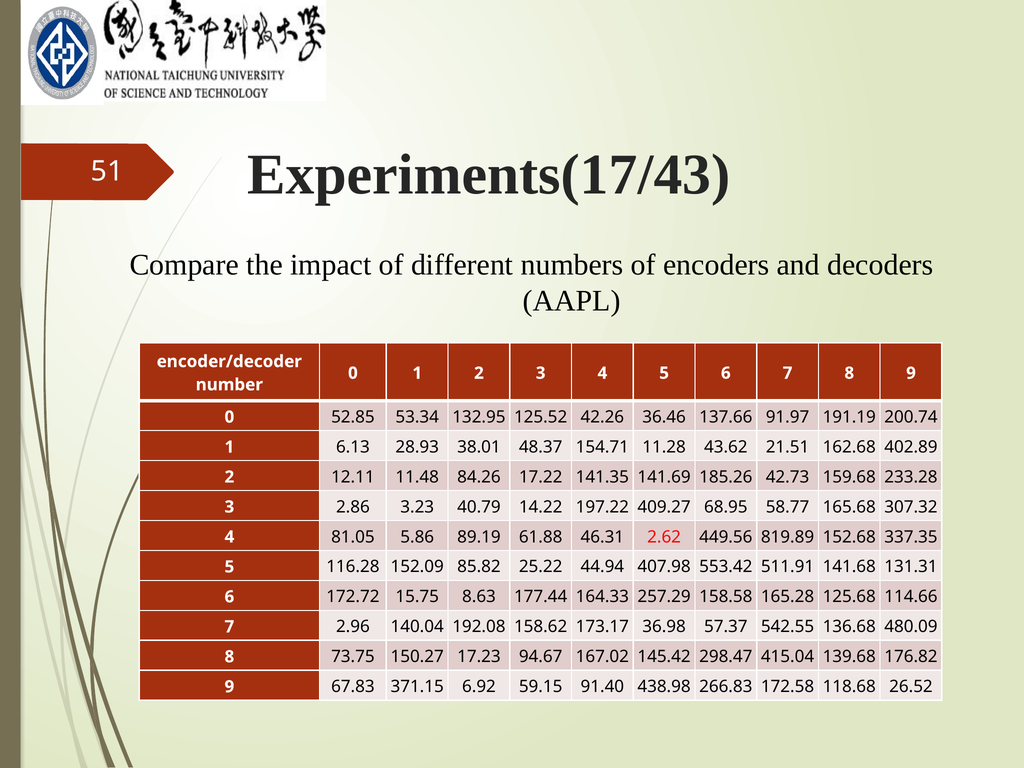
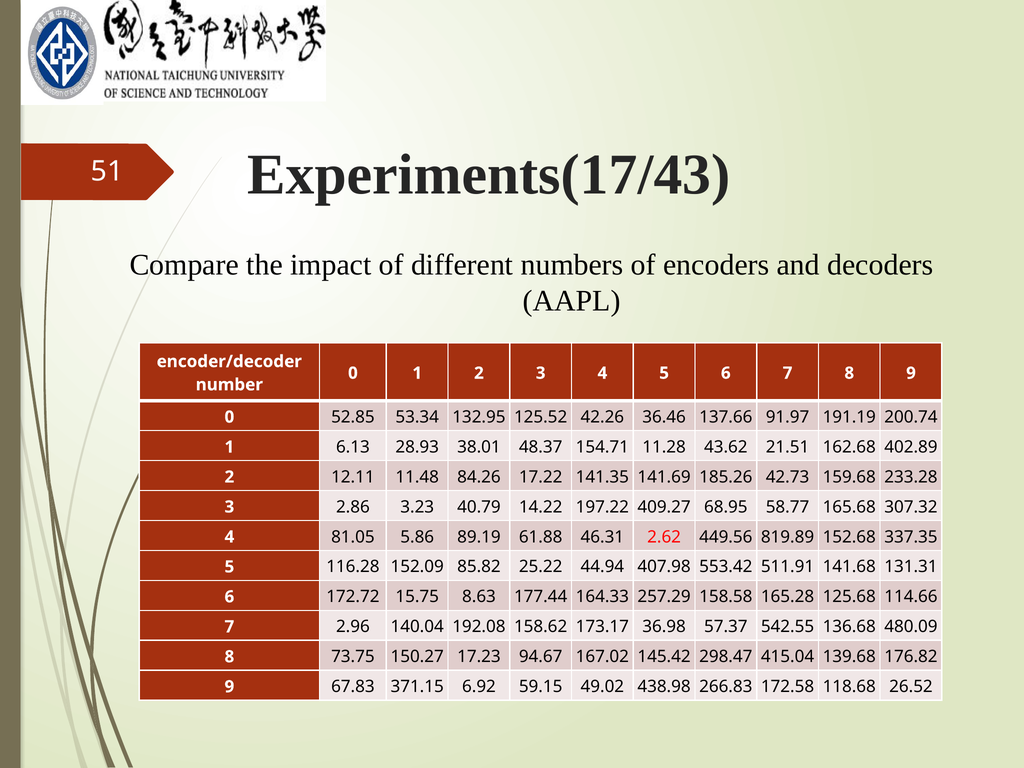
91.40: 91.40 -> 49.02
